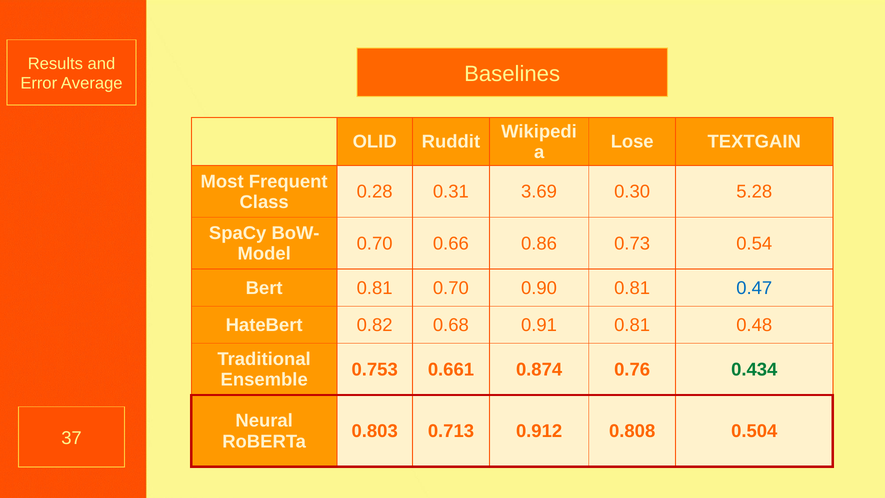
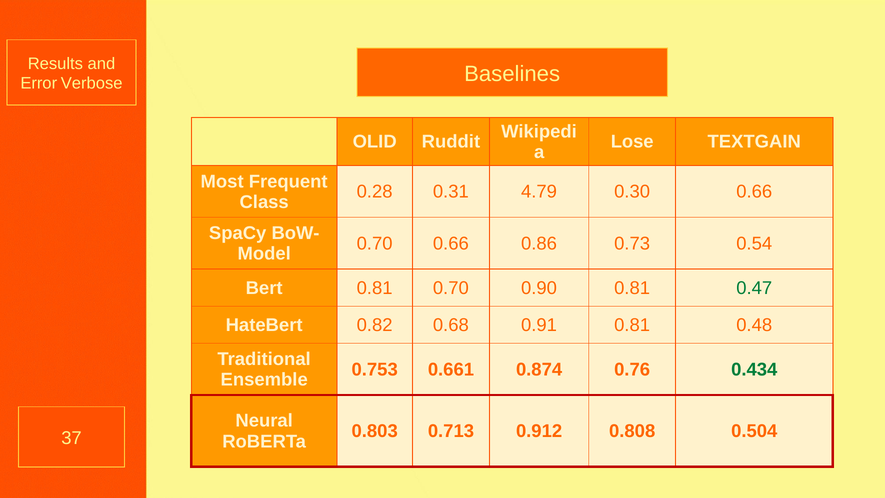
Average: Average -> Verbose
3.69: 3.69 -> 4.79
0.30 5.28: 5.28 -> 0.66
0.47 colour: blue -> green
